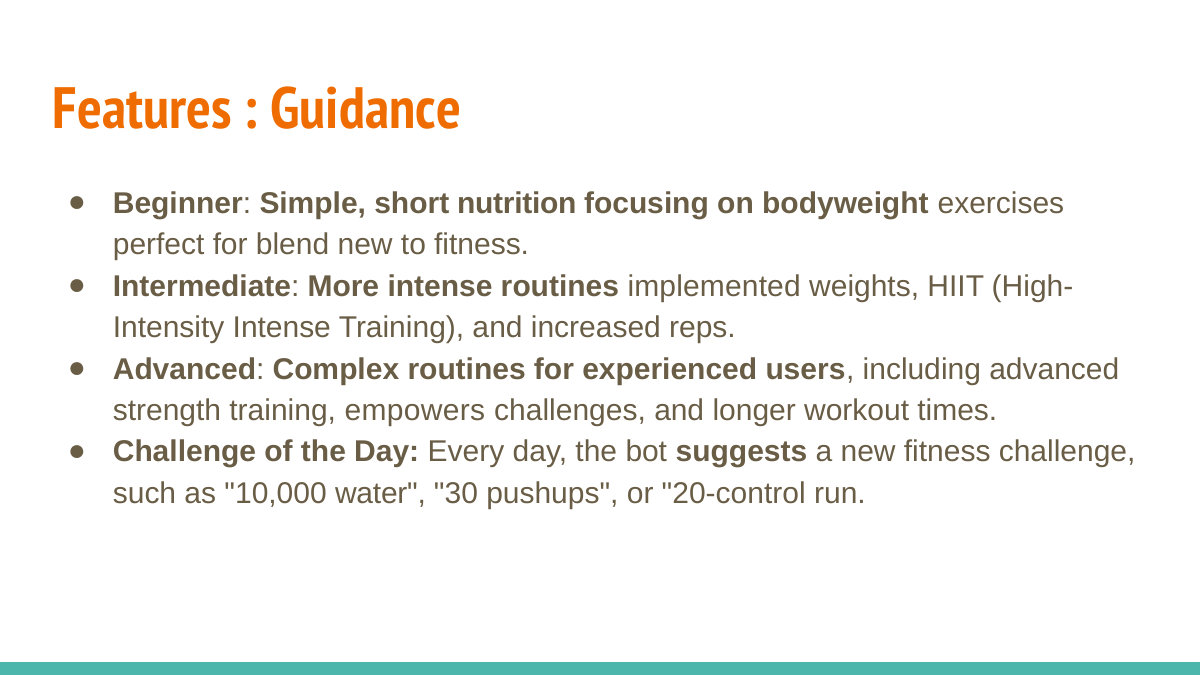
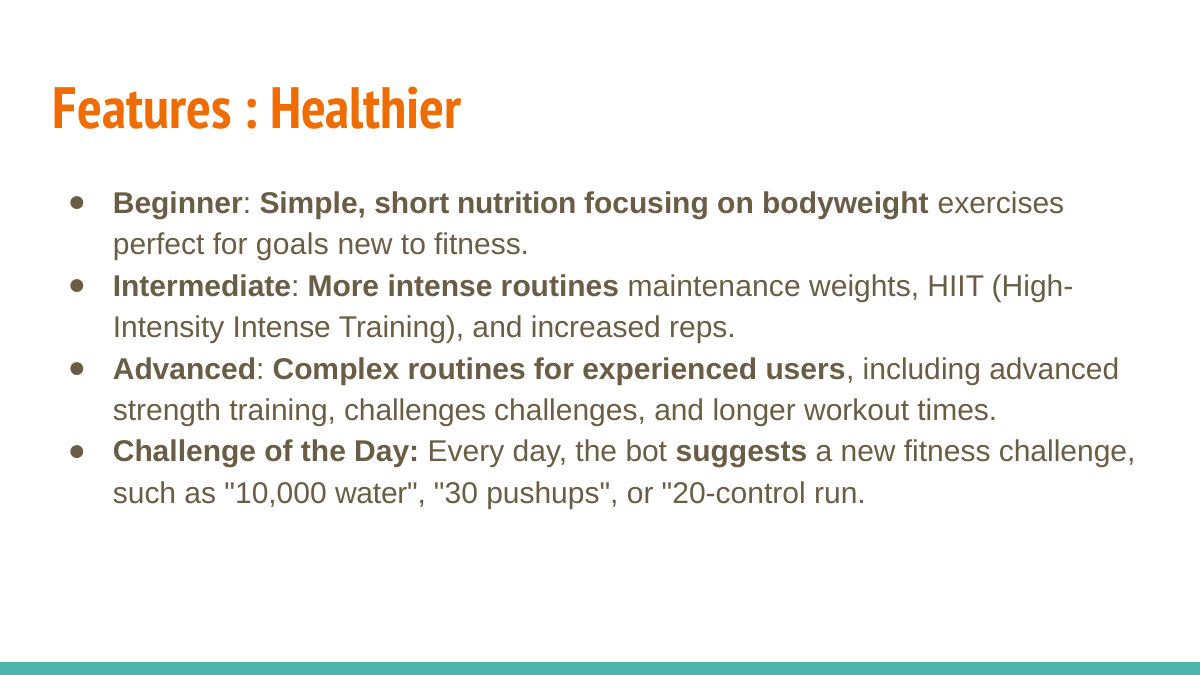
Guidance: Guidance -> Healthier
blend: blend -> goals
implemented: implemented -> maintenance
training empowers: empowers -> challenges
